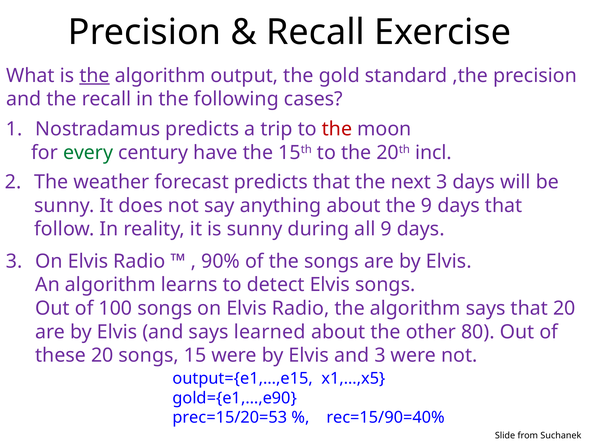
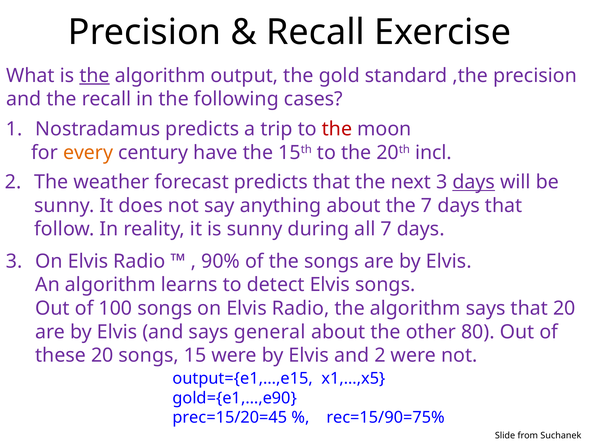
every colour: green -> orange
days at (474, 182) underline: none -> present
the 9: 9 -> 7
all 9: 9 -> 7
learned: learned -> general
and 3: 3 -> 2
prec=15/20=53: prec=15/20=53 -> prec=15/20=45
rec=15/90=40%: rec=15/90=40% -> rec=15/90=75%
